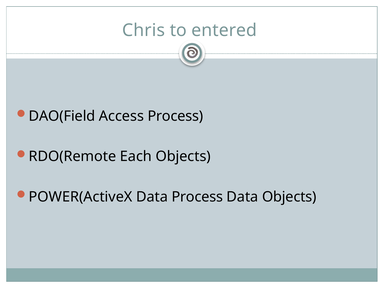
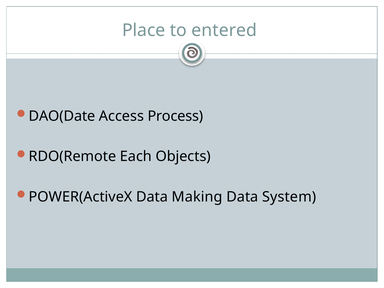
Chris: Chris -> Place
DAO(Field: DAO(Field -> DAO(Date
Data Process: Process -> Making
Data Objects: Objects -> System
